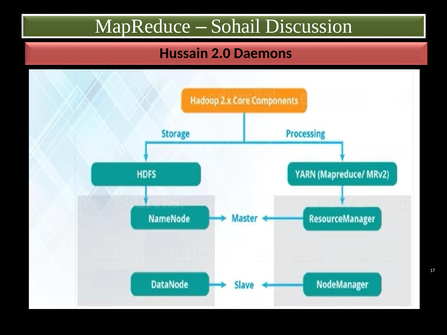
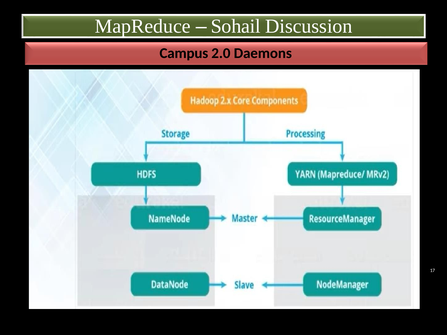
Hussain: Hussain -> Campus
